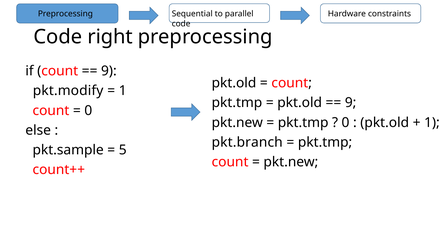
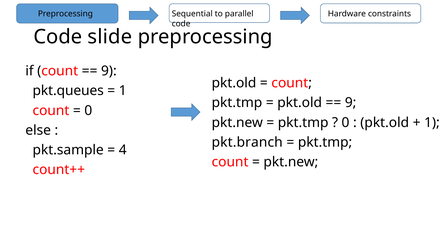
right: right -> slide
pkt.modify: pkt.modify -> pkt.queues
5: 5 -> 4
